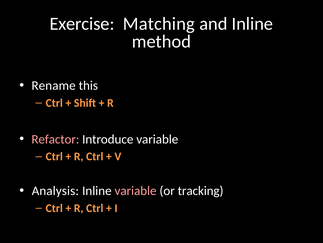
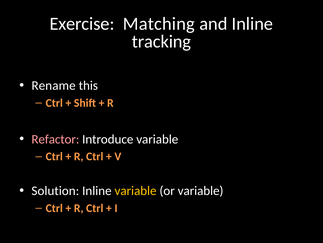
method: method -> tracking
Analysis: Analysis -> Solution
variable at (136, 190) colour: pink -> yellow
or tracking: tracking -> variable
